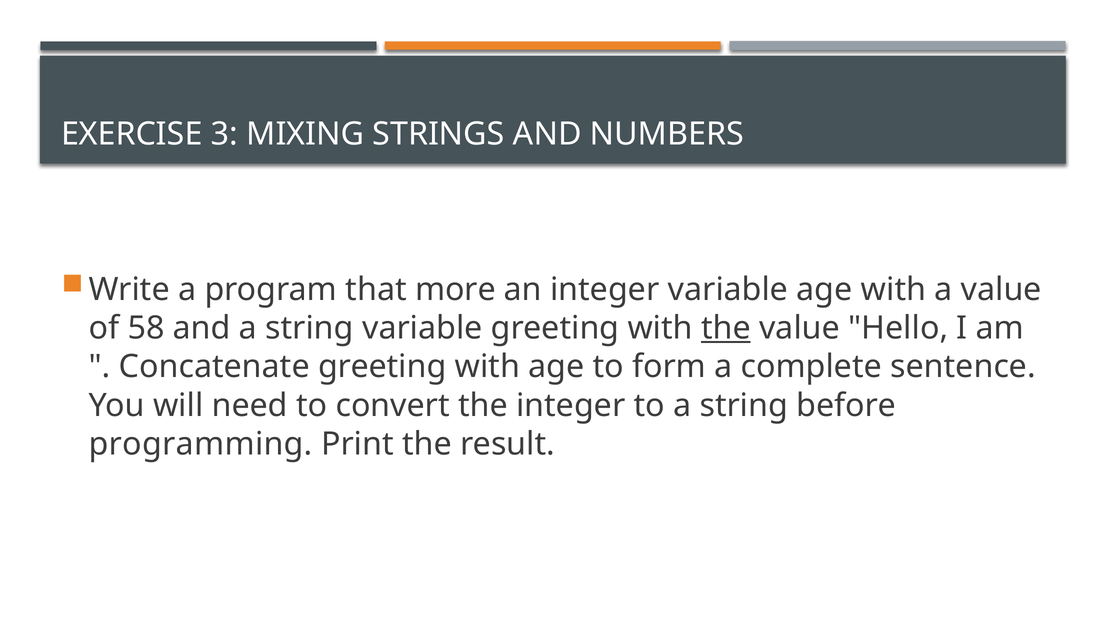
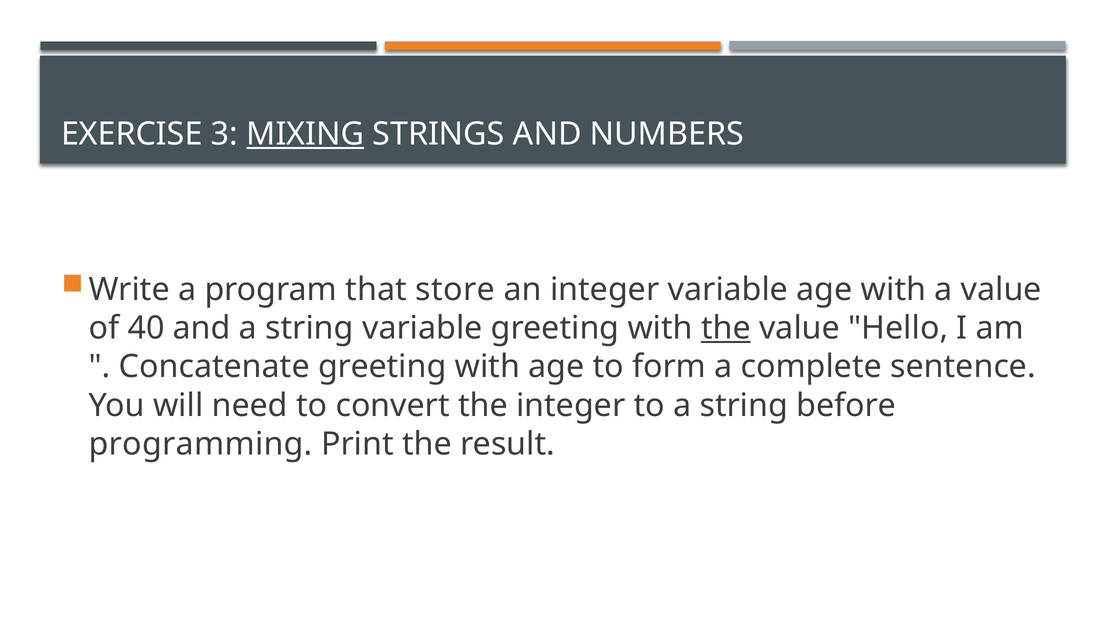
MIXING underline: none -> present
more: more -> store
58: 58 -> 40
